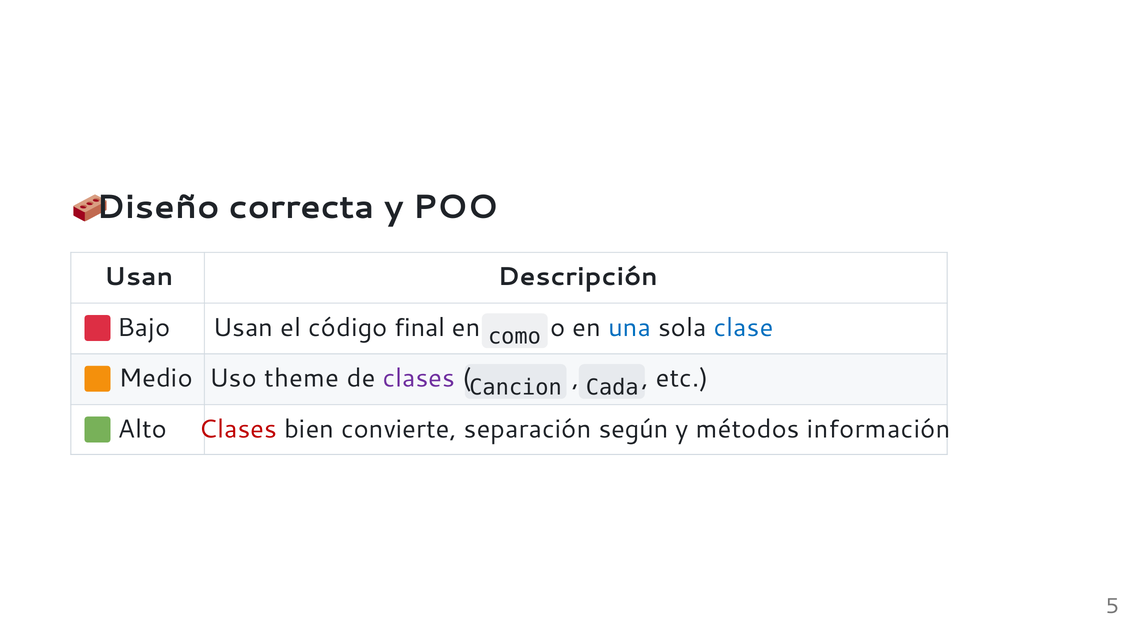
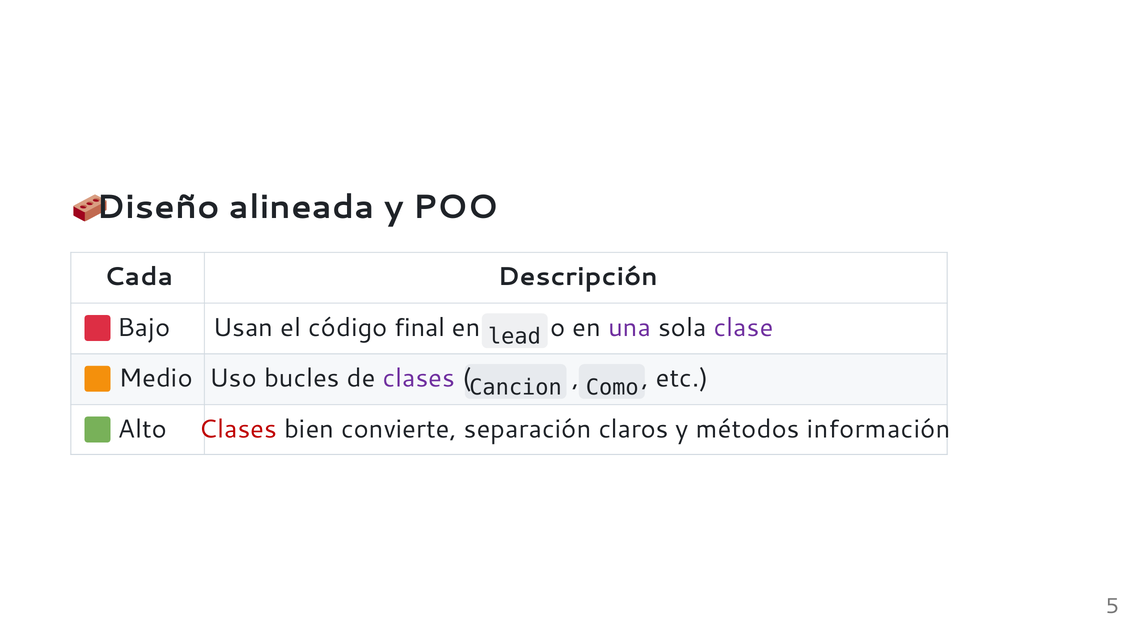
correcta: correcta -> alineada
Usan at (139, 277): Usan -> Cada
como: como -> lead
una colour: blue -> purple
clase colour: blue -> purple
theme: theme -> bucles
Cada: Cada -> Como
según: según -> claros
